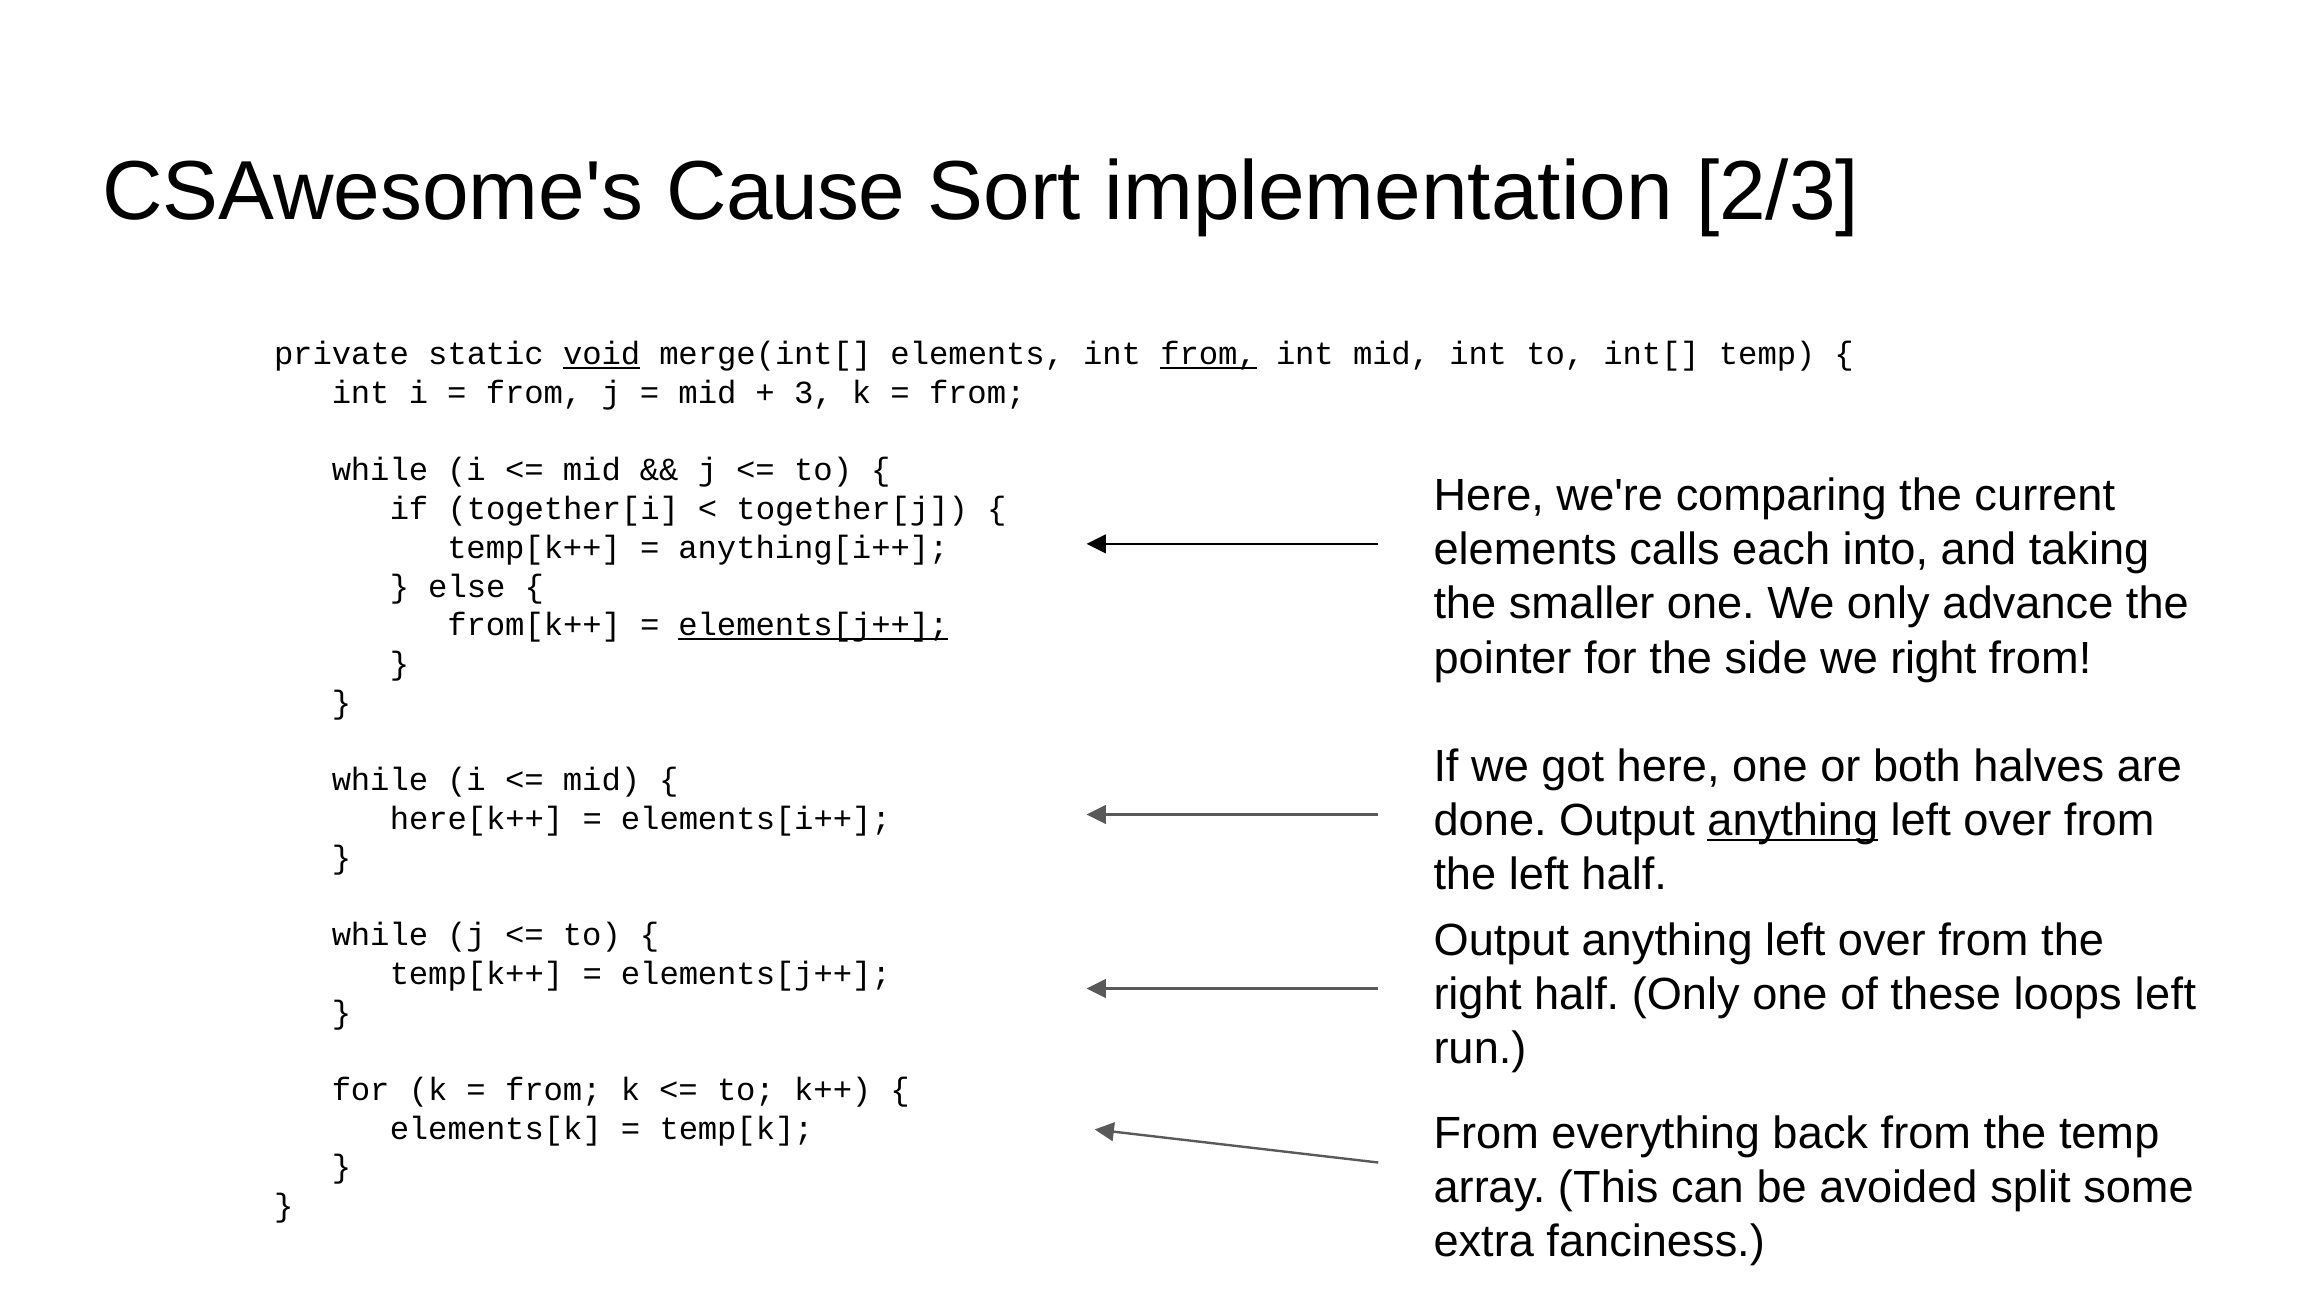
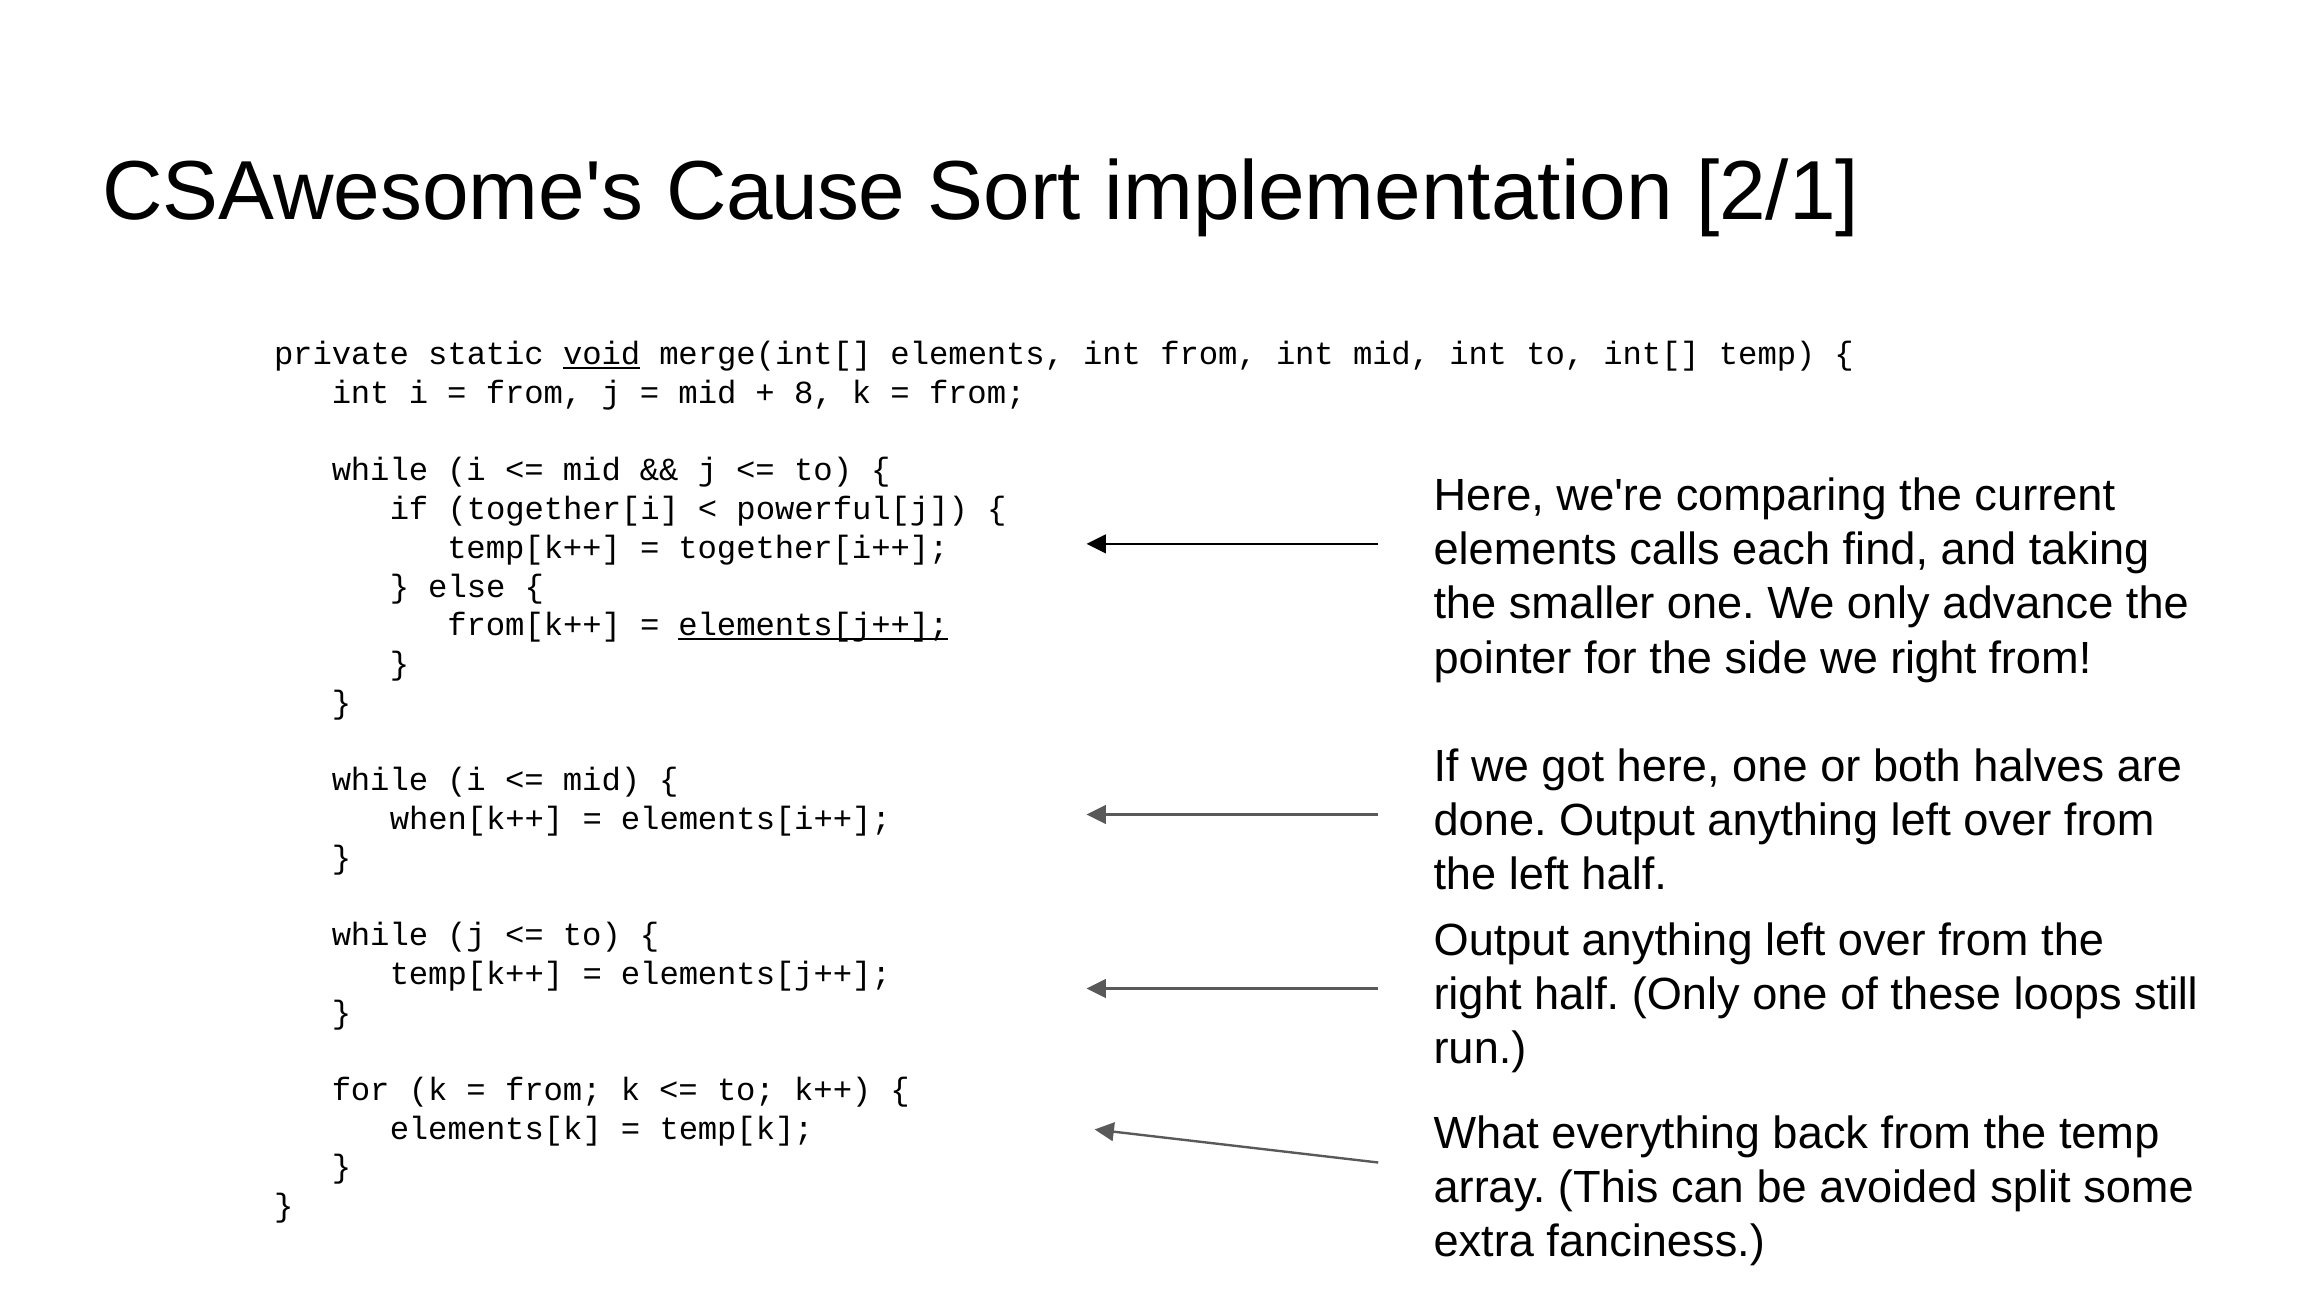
2/3: 2/3 -> 2/1
from at (1209, 354) underline: present -> none
3: 3 -> 8
together[j: together[j -> powerful[j
into: into -> find
anything[i++: anything[i++ -> together[i++
anything at (1793, 821) underline: present -> none
here[k++: here[k++ -> when[k++
loops left: left -> still
From at (1486, 1134): From -> What
